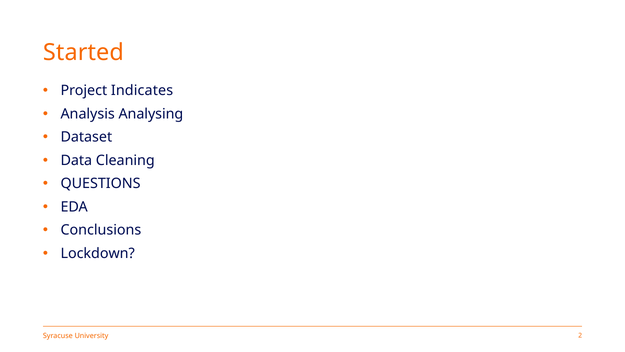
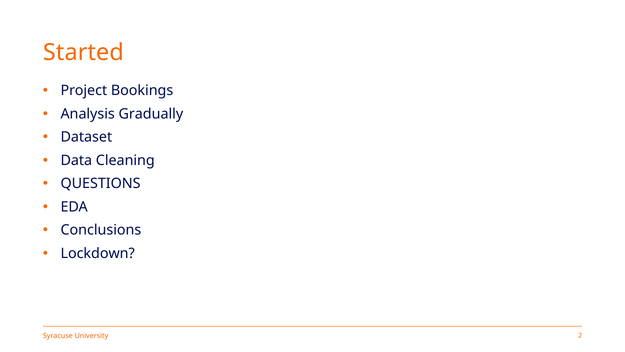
Indicates: Indicates -> Bookings
Analysing: Analysing -> Gradually
